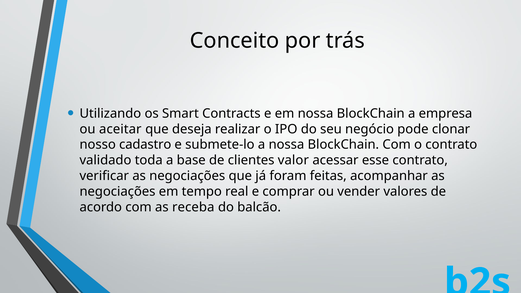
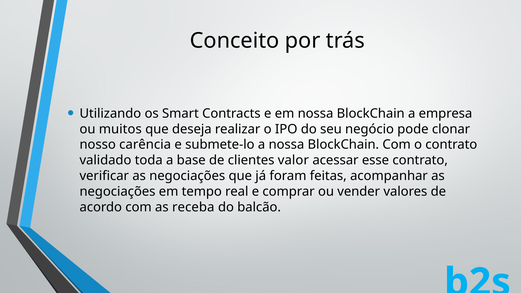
aceitar: aceitar -> muitos
cadastro: cadastro -> carência
